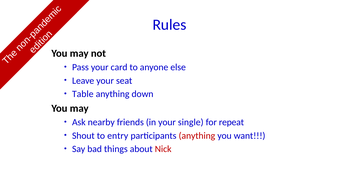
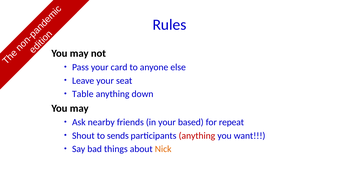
single: single -> based
entry: entry -> sends
Nick colour: red -> orange
